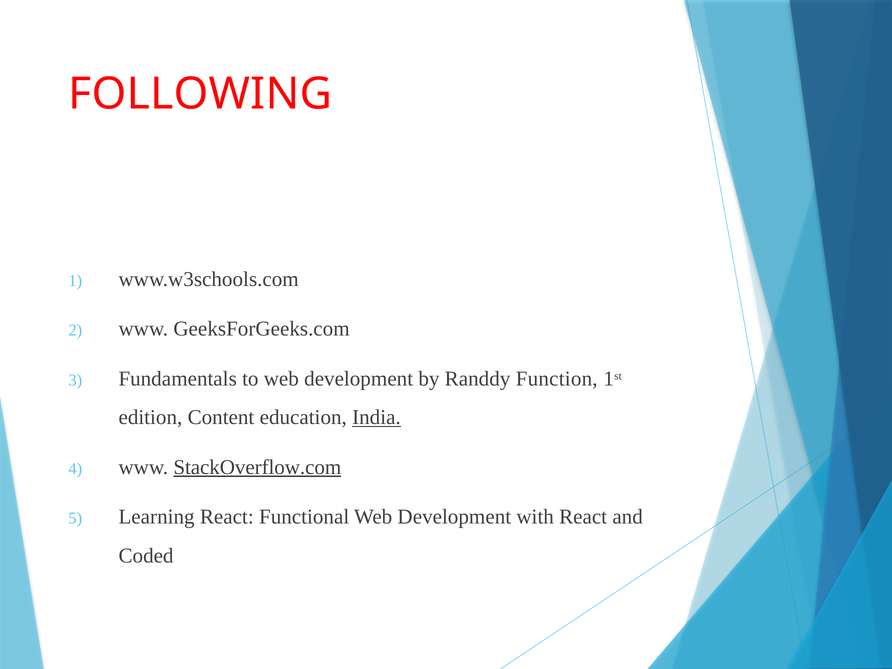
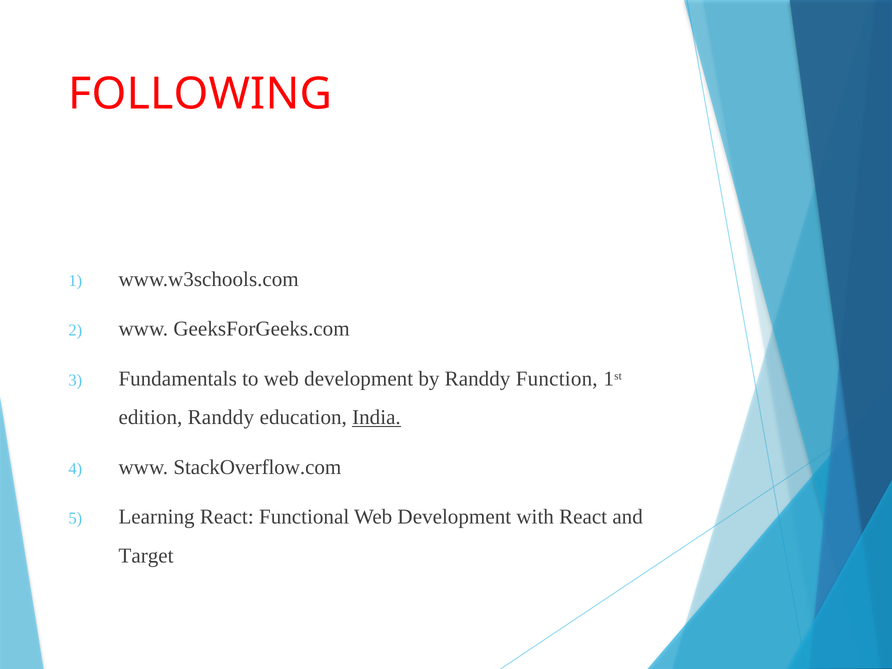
edition Content: Content -> Randdy
StackOverflow.com underline: present -> none
Coded: Coded -> Target
